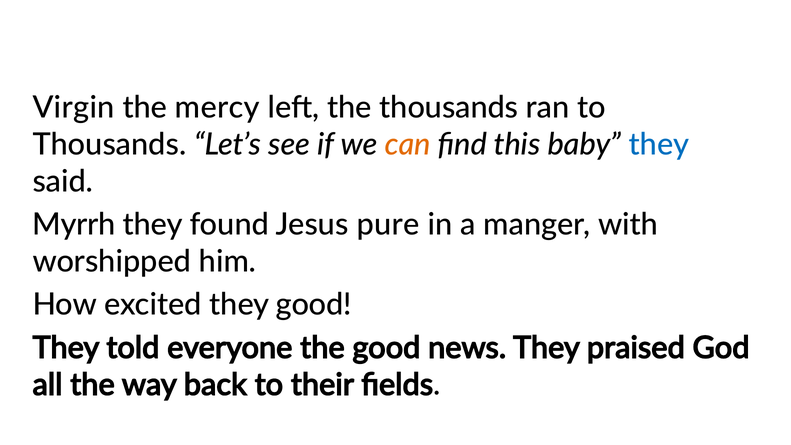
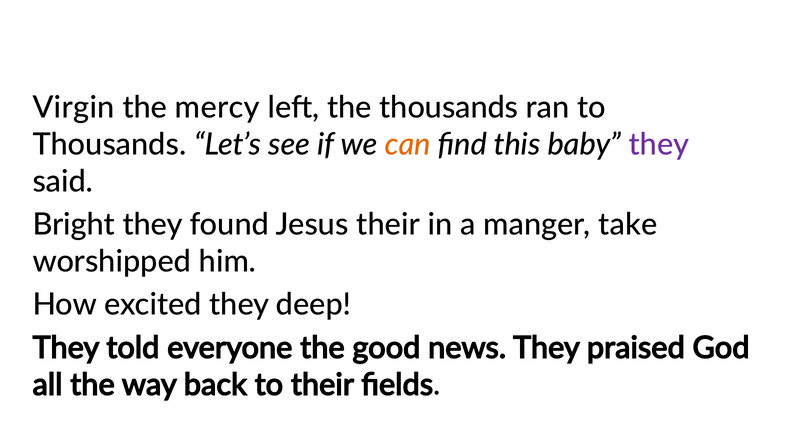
they at (659, 145) colour: blue -> purple
Myrrh: Myrrh -> Bright
Jesus pure: pure -> their
with: with -> take
they good: good -> deep
